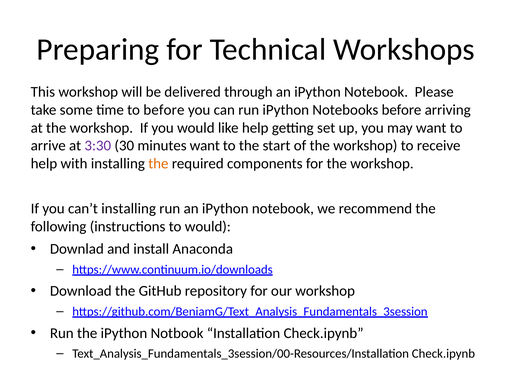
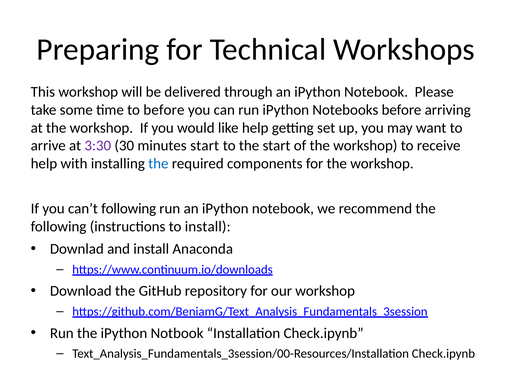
minutes want: want -> start
the at (158, 164) colour: orange -> blue
can’t installing: installing -> following
to would: would -> install
